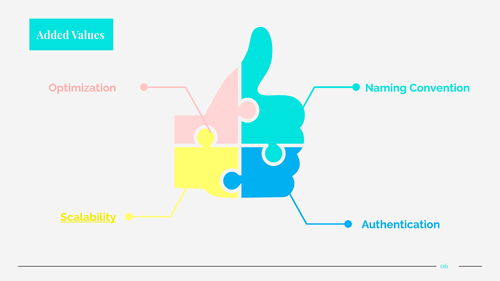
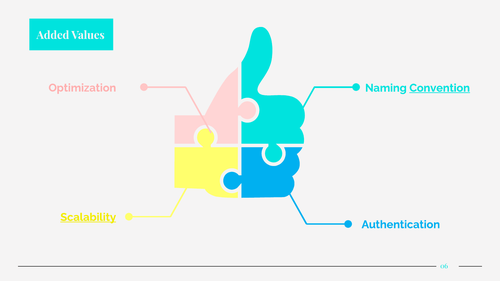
Convention underline: none -> present
